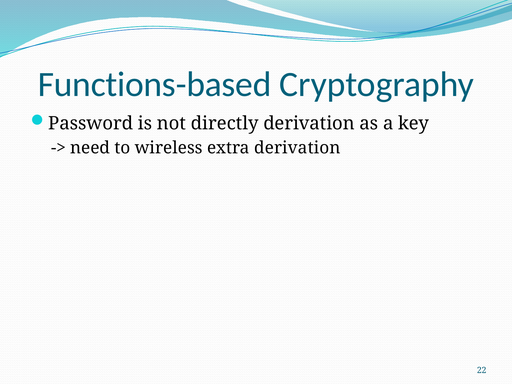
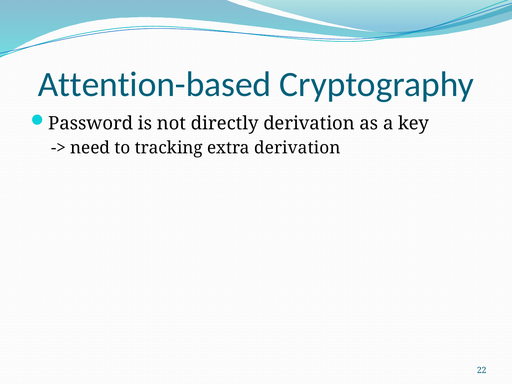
Functions-based: Functions-based -> Attention-based
wireless: wireless -> tracking
